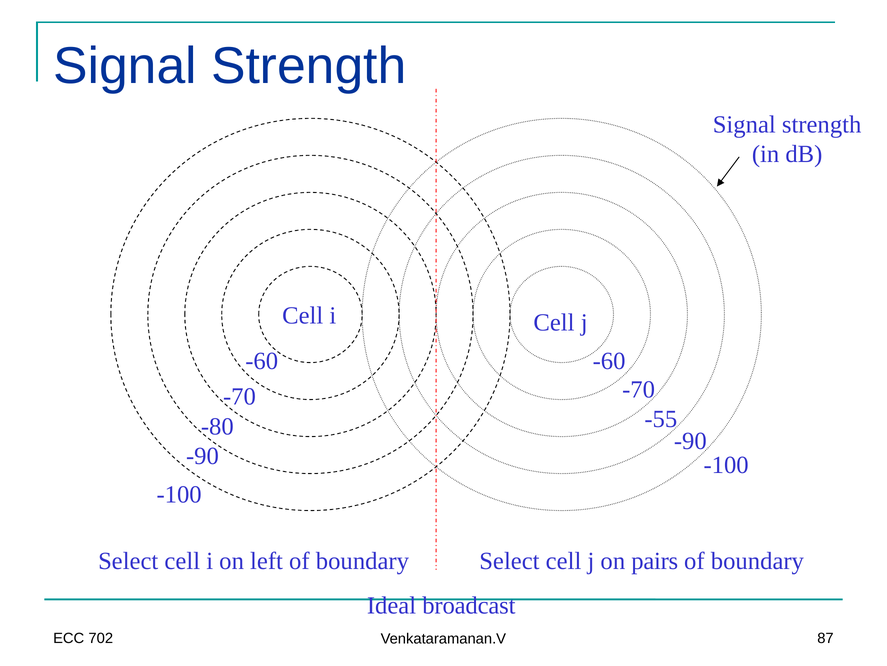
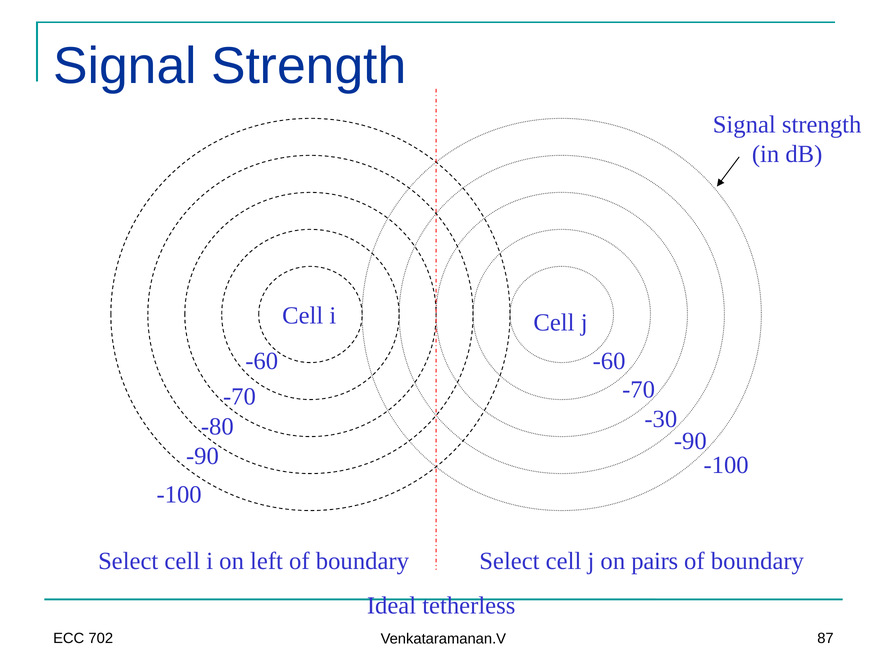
-55: -55 -> -30
broadcast: broadcast -> tetherless
